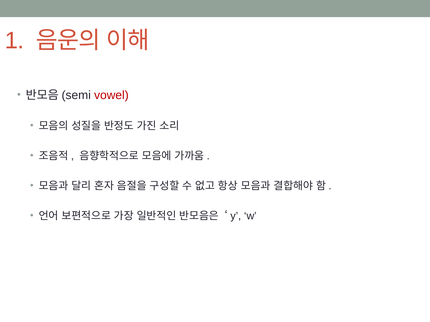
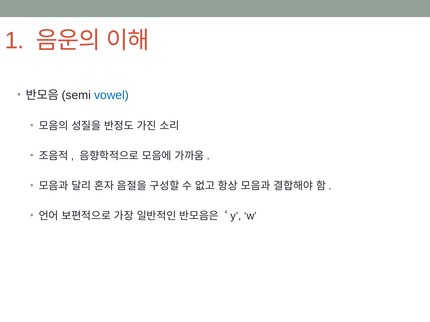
vowel colour: red -> blue
